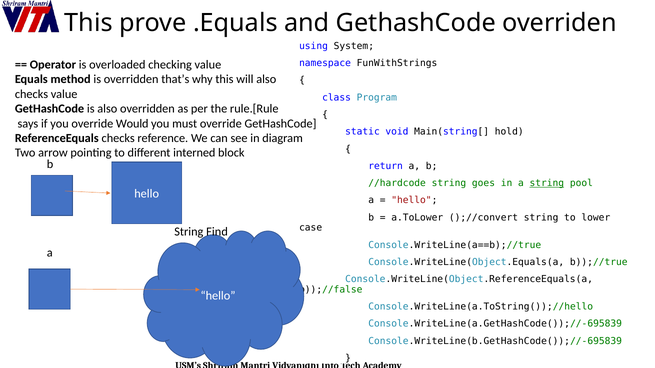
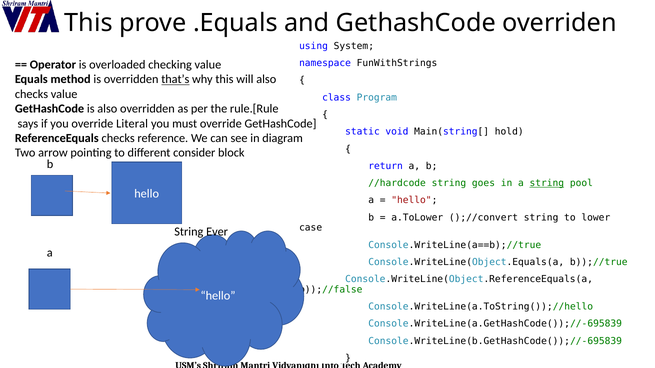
that’s underline: none -> present
Would: Would -> Literal
interned: interned -> consider
Find: Find -> Ever
